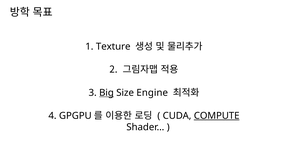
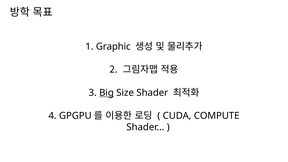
Texture: Texture -> Graphic
Engine: Engine -> Shader
COMPUTE underline: present -> none
